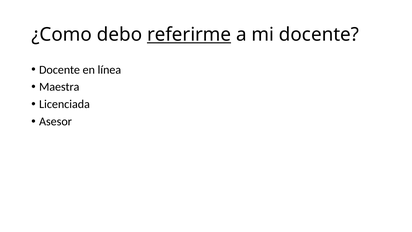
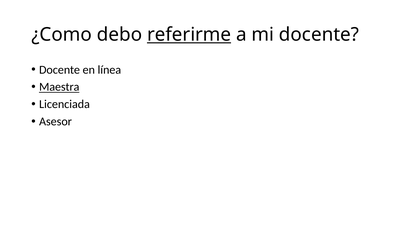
Maestra underline: none -> present
